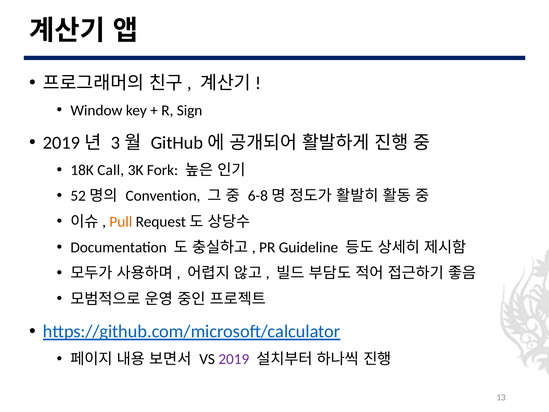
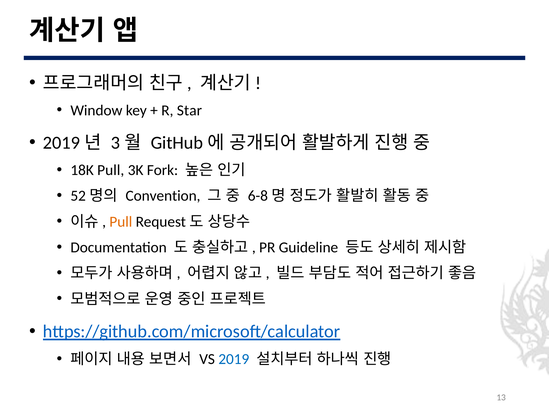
Sign: Sign -> Star
18K Call: Call -> Pull
2019 colour: purple -> blue
